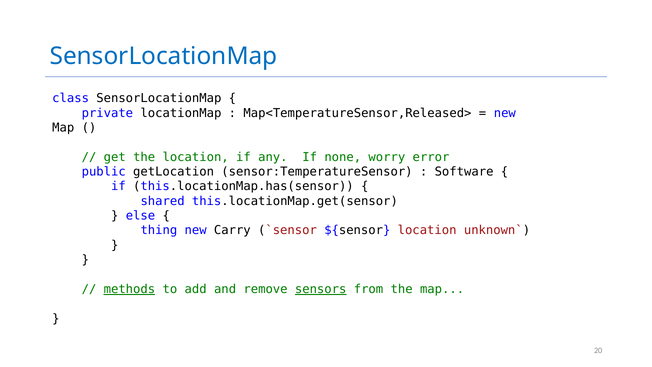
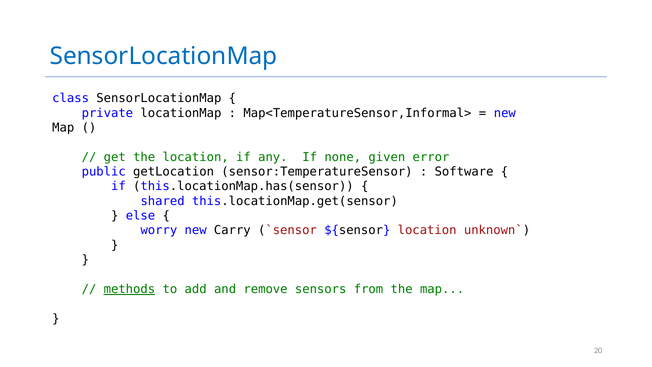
Map<TemperatureSensor,Released>: Map<TemperatureSensor,Released> -> Map<TemperatureSensor,Informal>
worry: worry -> given
thing: thing -> worry
sensors underline: present -> none
